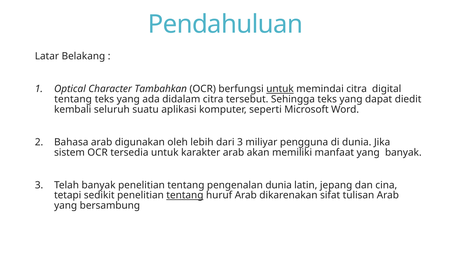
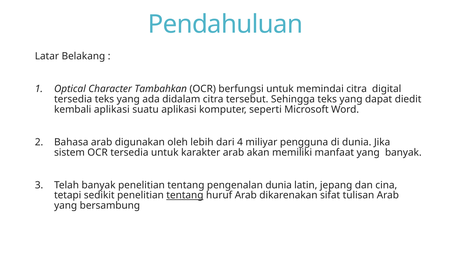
untuk at (280, 89) underline: present -> none
tentang at (73, 99): tentang -> tersedia
kembali seluruh: seluruh -> aplikasi
dari 3: 3 -> 4
